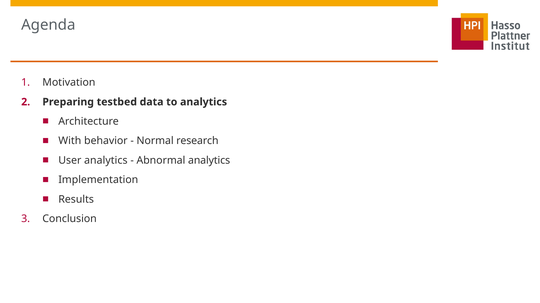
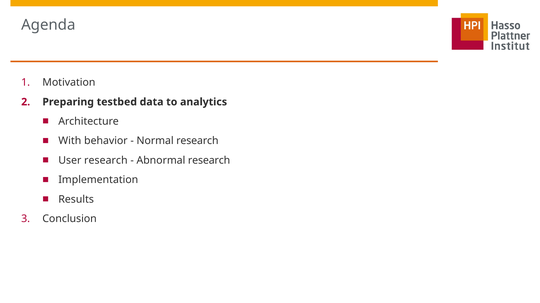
User analytics: analytics -> research
Abnormal analytics: analytics -> research
